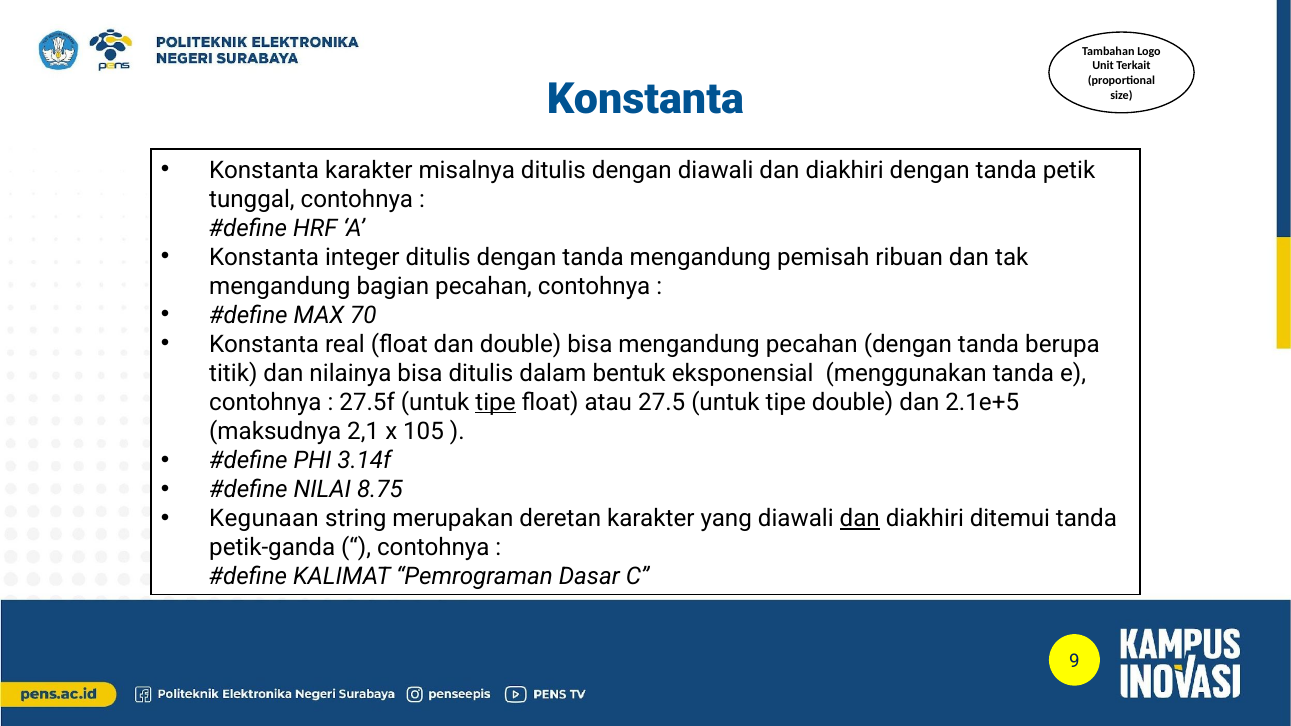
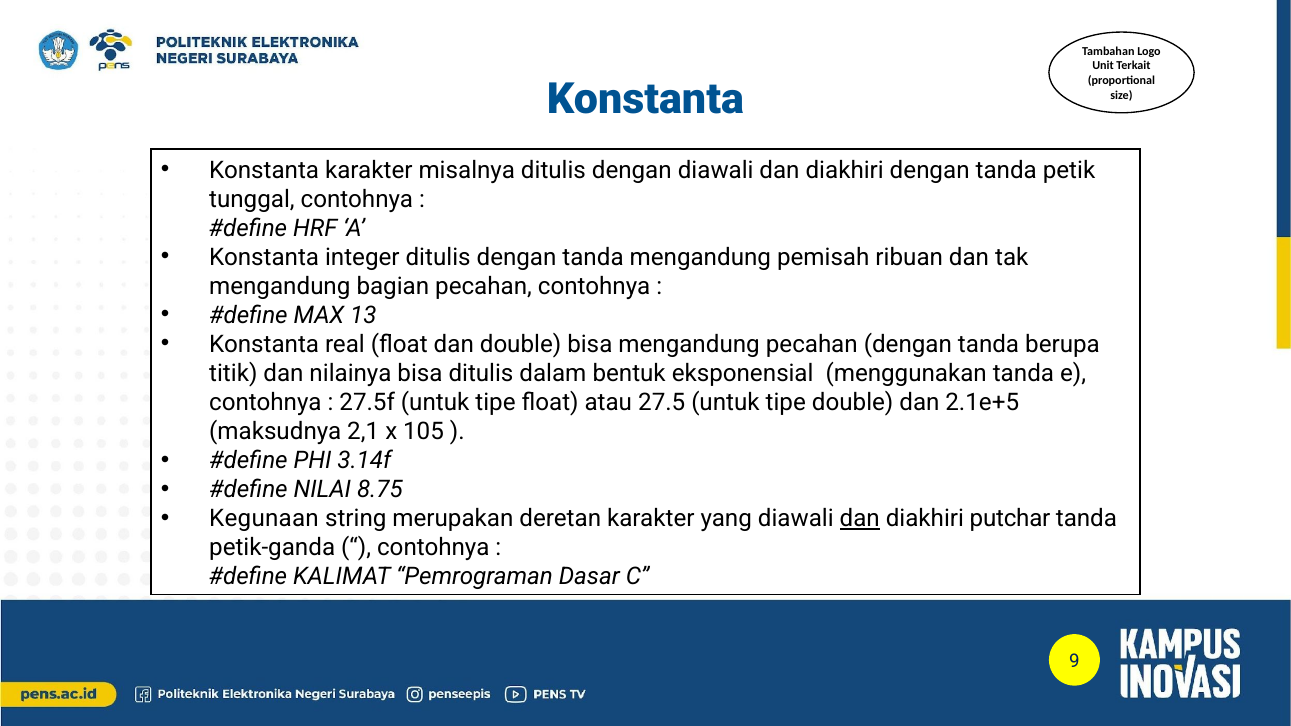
70: 70 -> 13
tipe at (496, 402) underline: present -> none
ditemui: ditemui -> putchar
